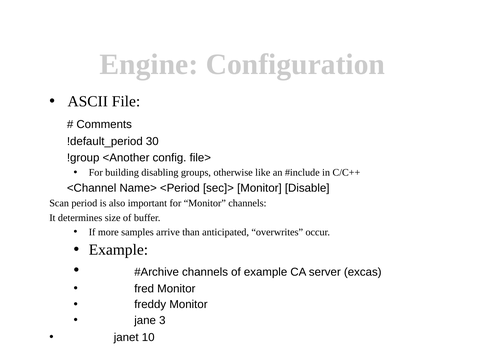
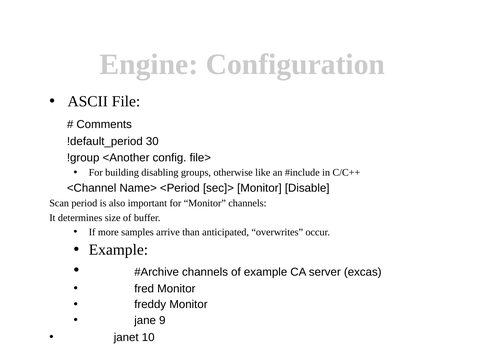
3: 3 -> 9
